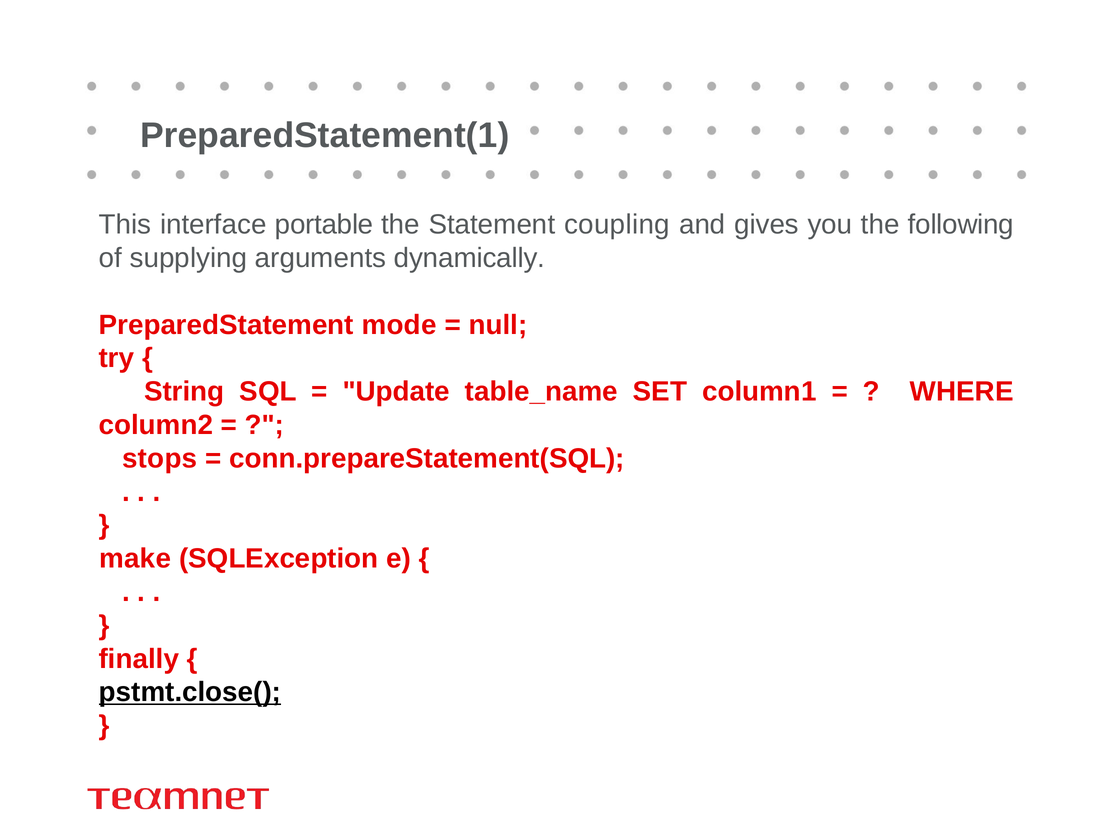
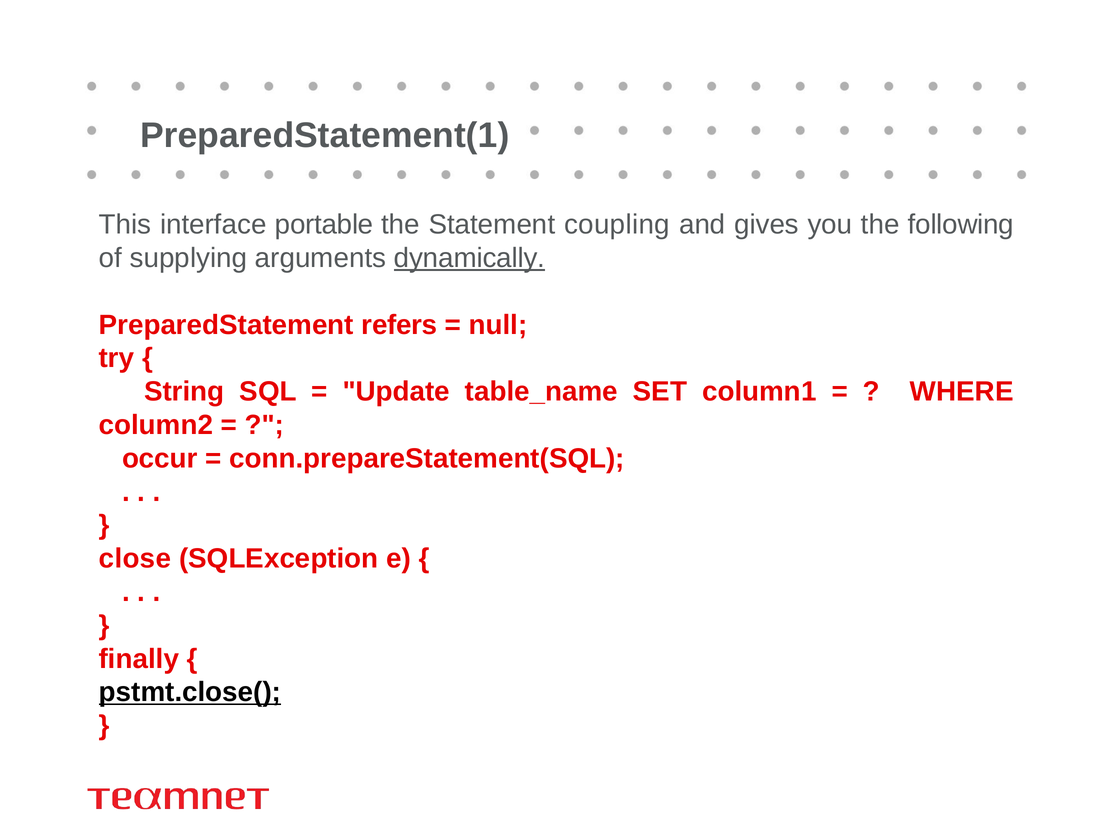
dynamically underline: none -> present
mode: mode -> refers
stops: stops -> occur
make: make -> close
